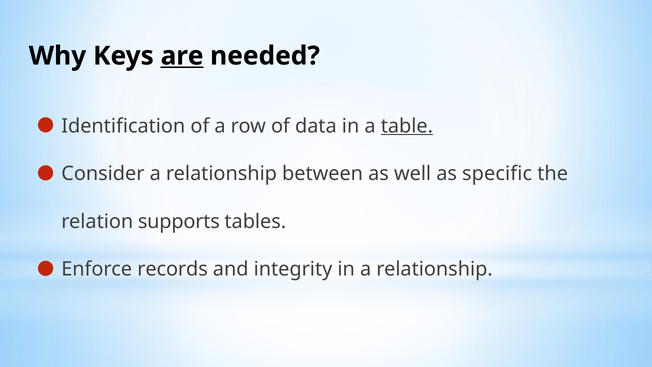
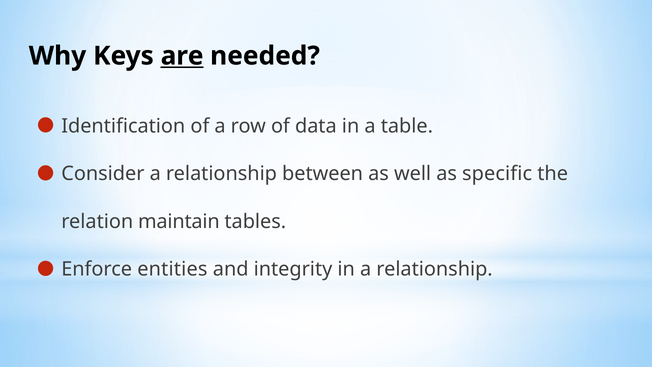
table underline: present -> none
supports: supports -> maintain
records: records -> entities
